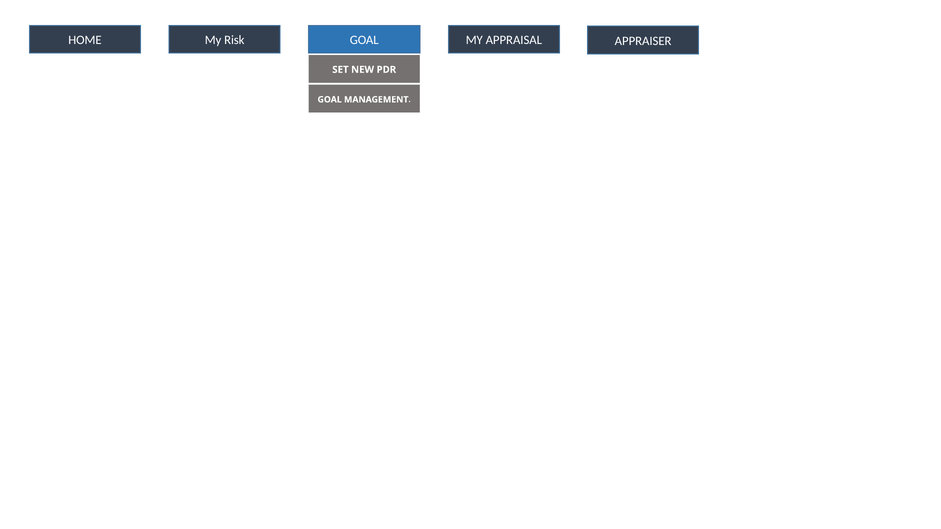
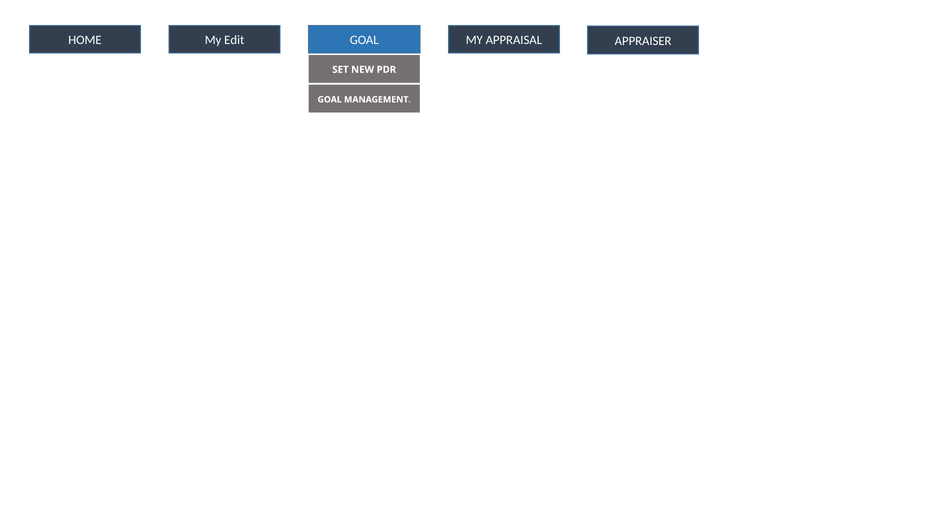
Risk: Risk -> Edit
